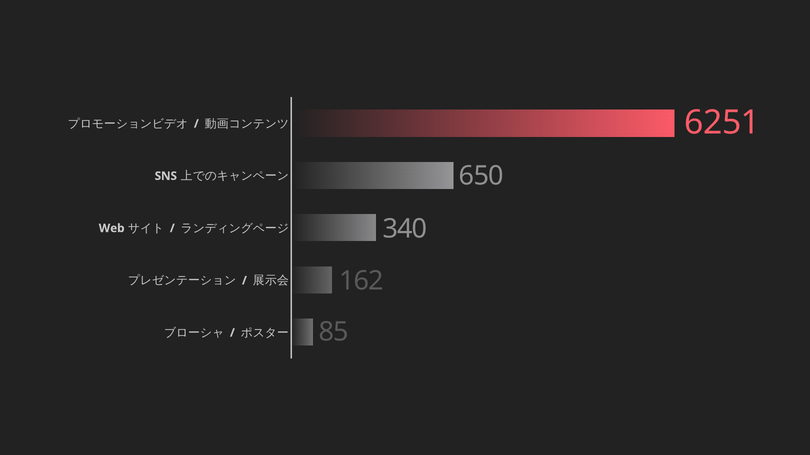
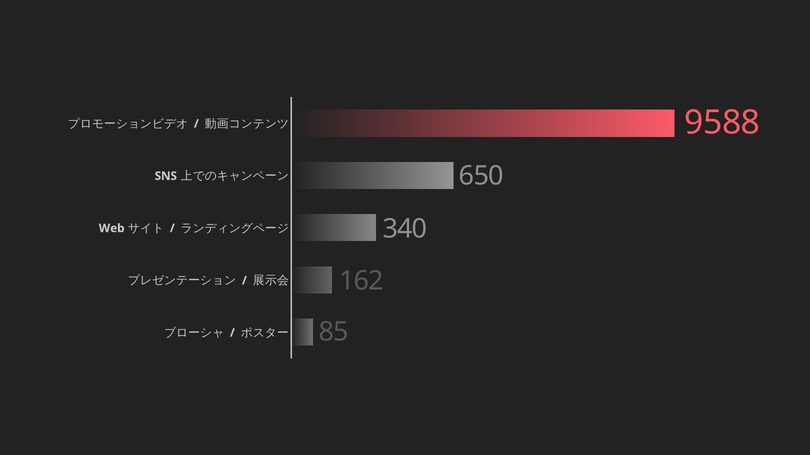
6251: 6251 -> 9588
